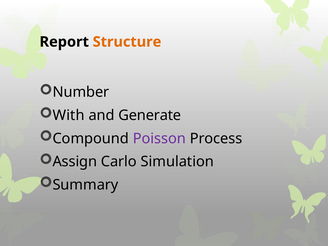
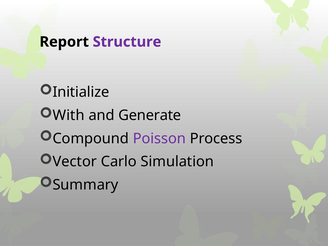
Structure colour: orange -> purple
Number: Number -> Initialize
Assign: Assign -> Vector
